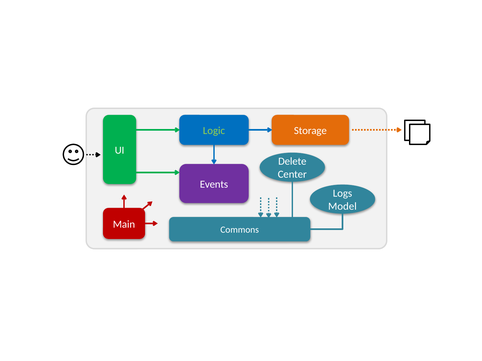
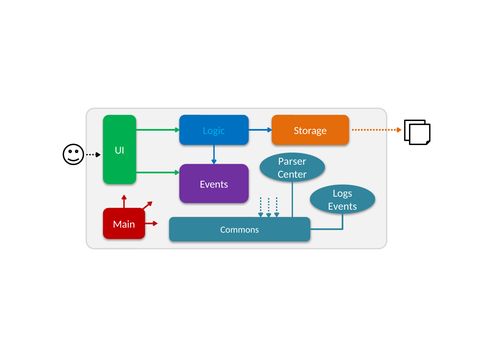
Logic colour: light green -> light blue
Delete: Delete -> Parser
Model at (342, 207): Model -> Events
